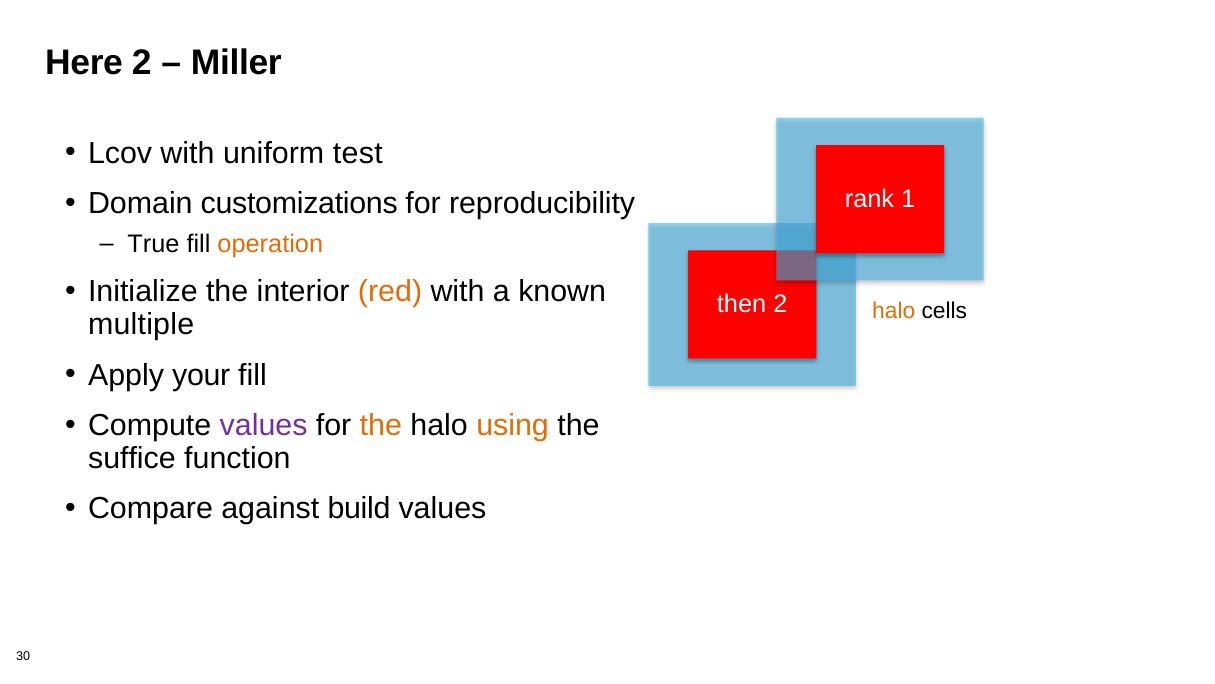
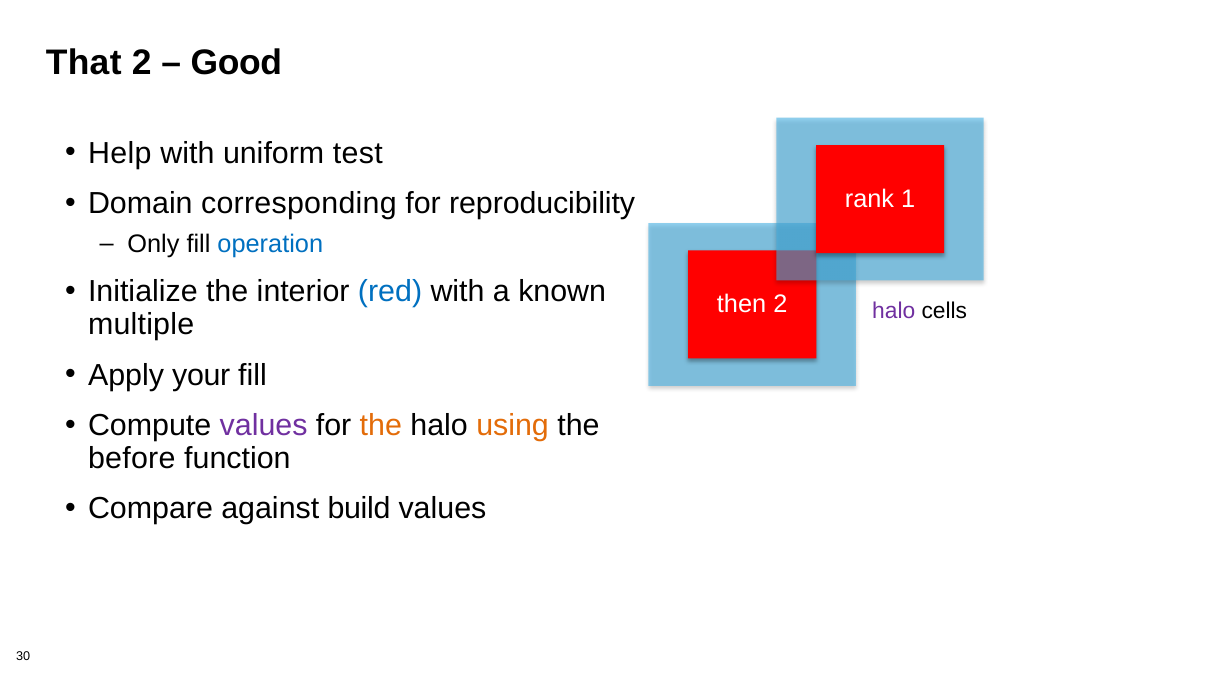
Here: Here -> That
Miller: Miller -> Good
Lcov: Lcov -> Help
customizations: customizations -> corresponding
True: True -> Only
operation colour: orange -> blue
red colour: orange -> blue
halo at (894, 311) colour: orange -> purple
suffice: suffice -> before
